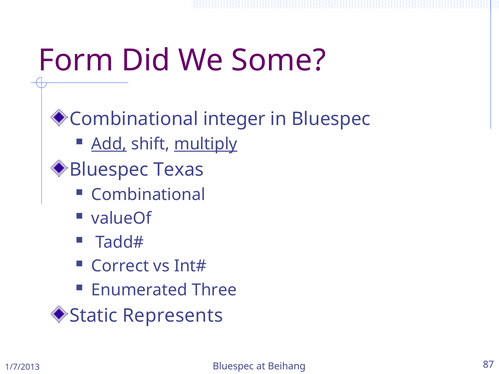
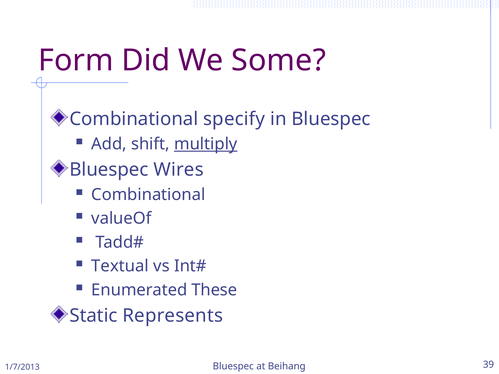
integer: integer -> specify
Add underline: present -> none
Texas: Texas -> Wires
Correct: Correct -> Textual
Three: Three -> These
87: 87 -> 39
